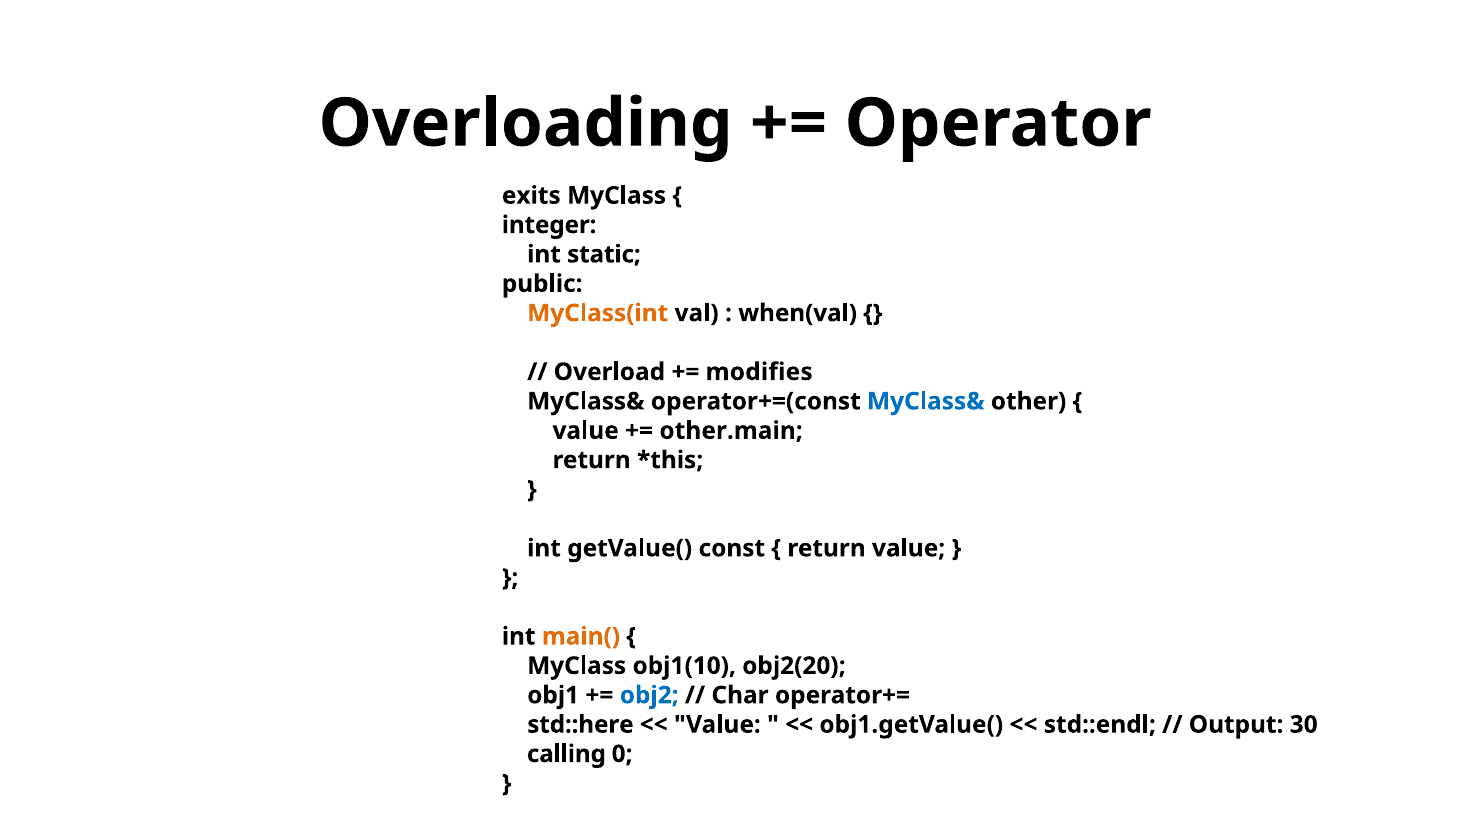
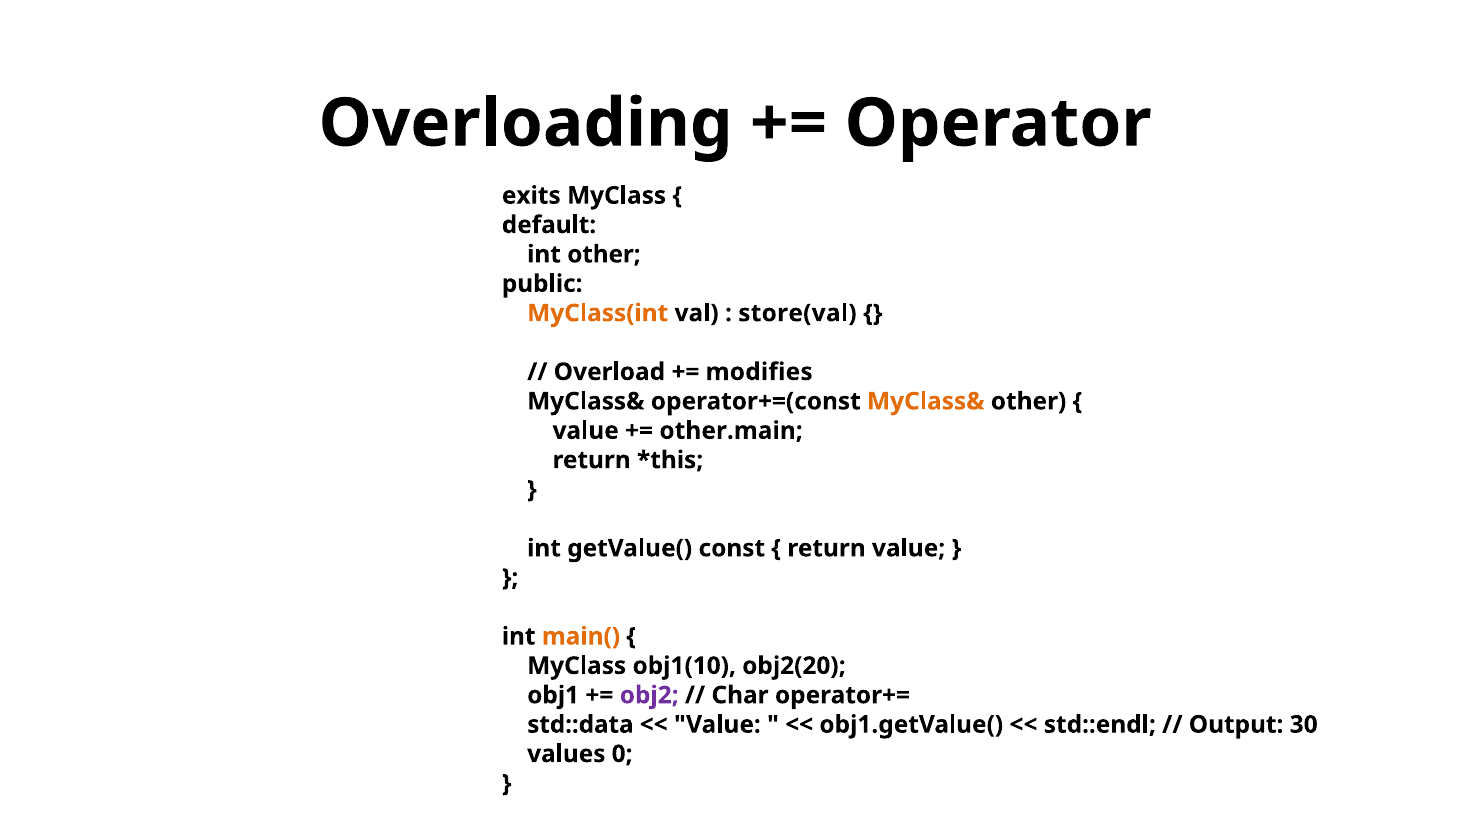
integer: integer -> default
int static: static -> other
when(val: when(val -> store(val
MyClass& at (926, 402) colour: blue -> orange
obj2 colour: blue -> purple
std::here: std::here -> std::data
calling: calling -> values
